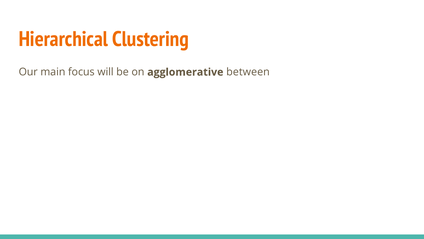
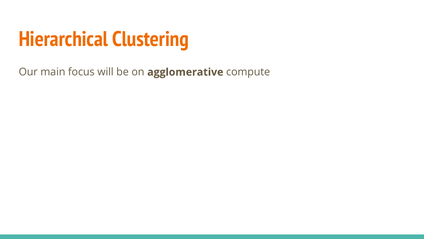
between: between -> compute
